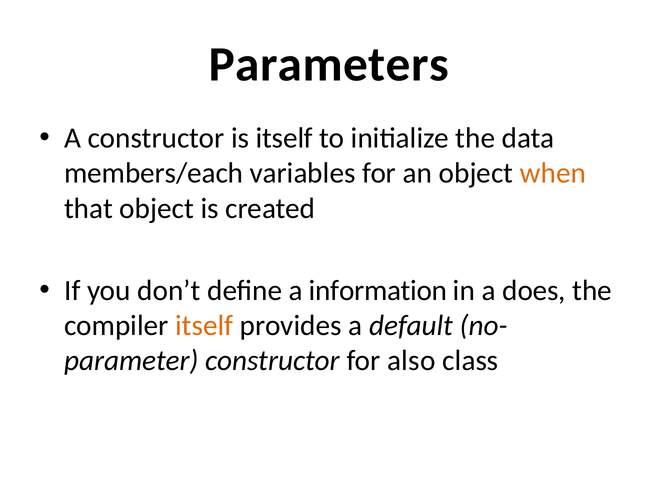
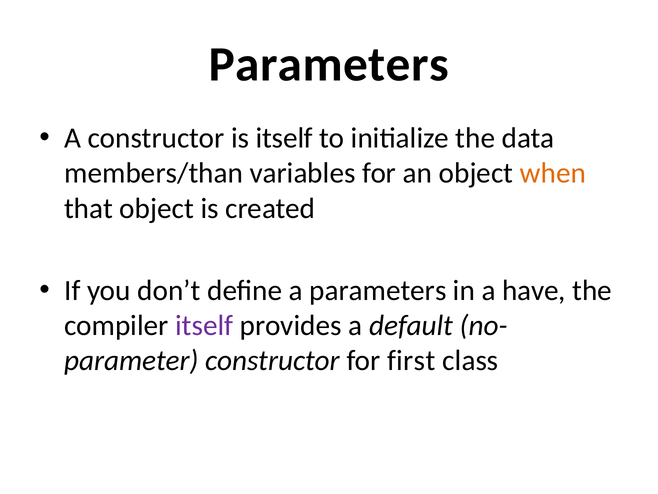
members/each: members/each -> members/than
a information: information -> parameters
does: does -> have
itself at (204, 325) colour: orange -> purple
also: also -> first
